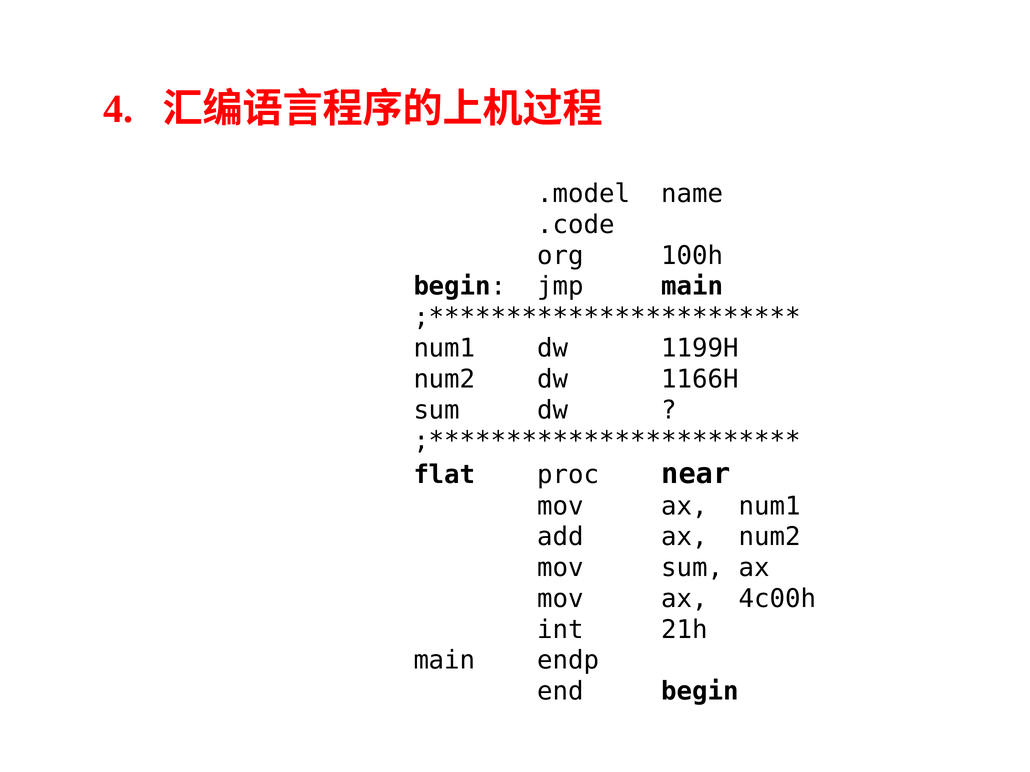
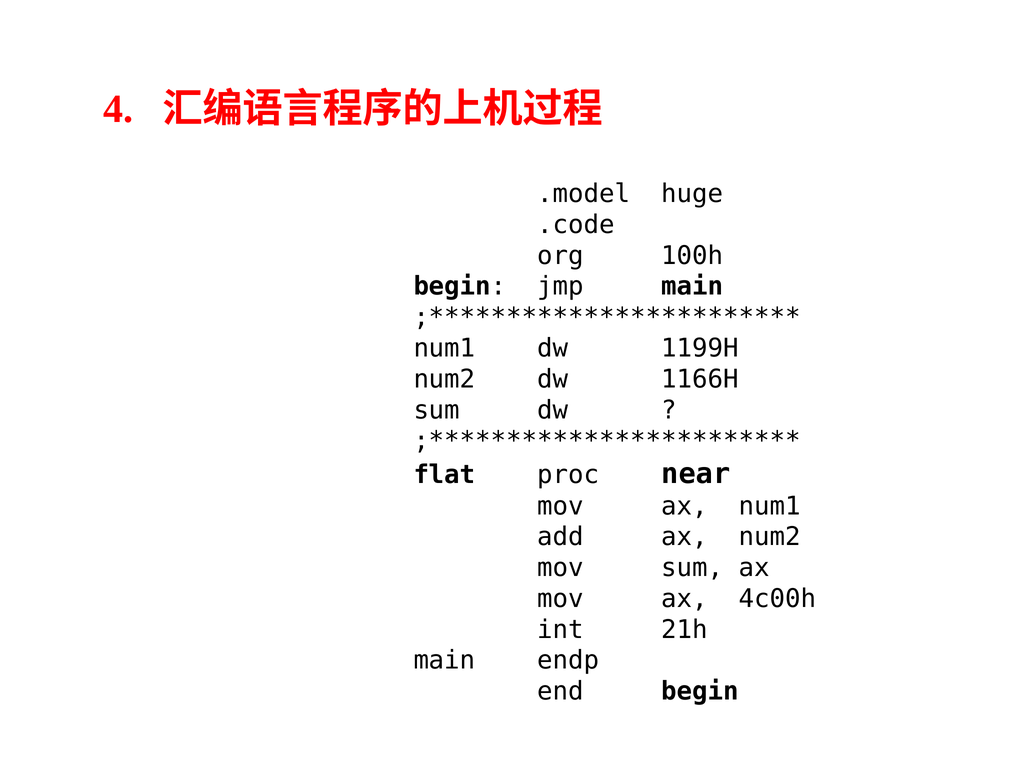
name: name -> huge
